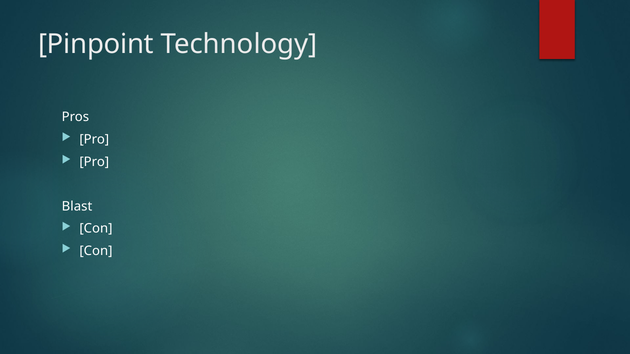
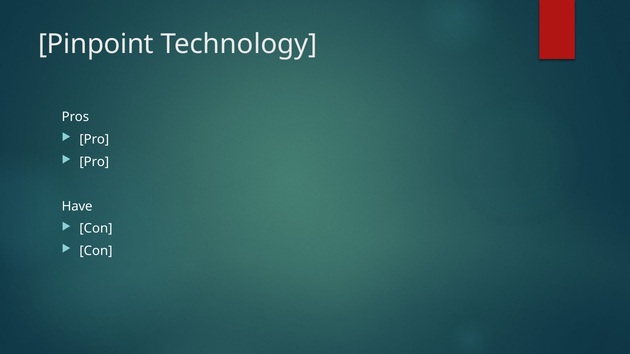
Blast: Blast -> Have
